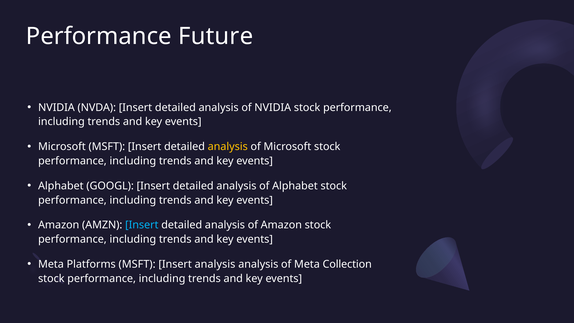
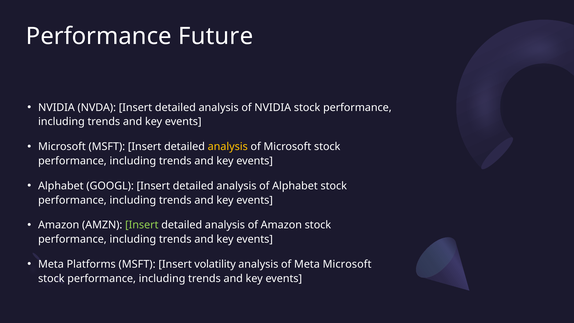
Insert at (142, 225) colour: light blue -> light green
Insert analysis: analysis -> volatility
Meta Collection: Collection -> Microsoft
